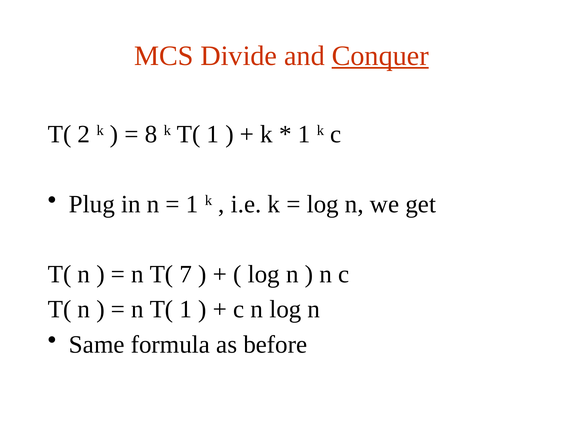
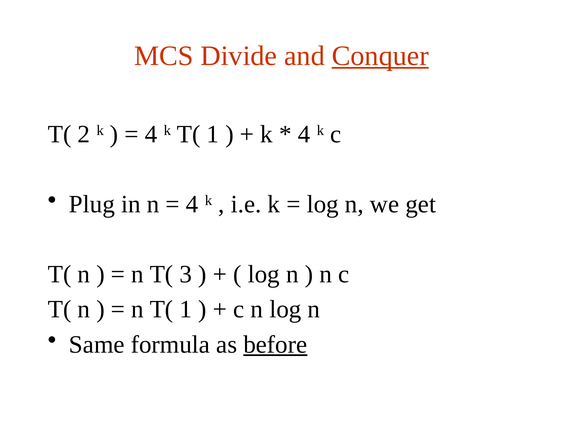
8 at (151, 134): 8 -> 4
1 at (304, 134): 1 -> 4
1 at (192, 204): 1 -> 4
7: 7 -> 3
before underline: none -> present
